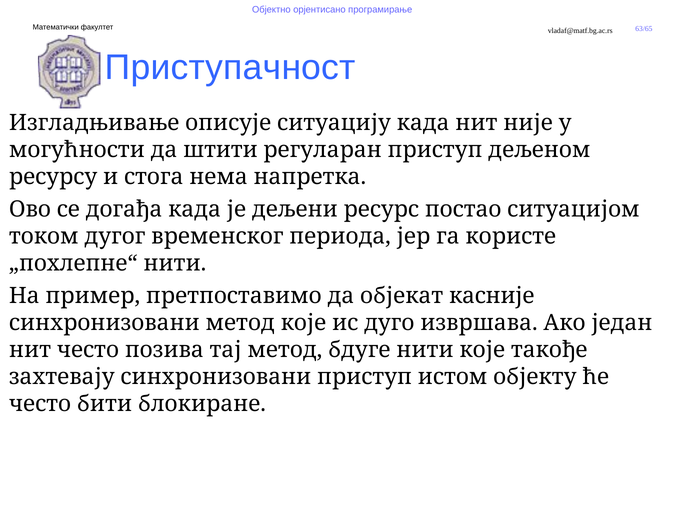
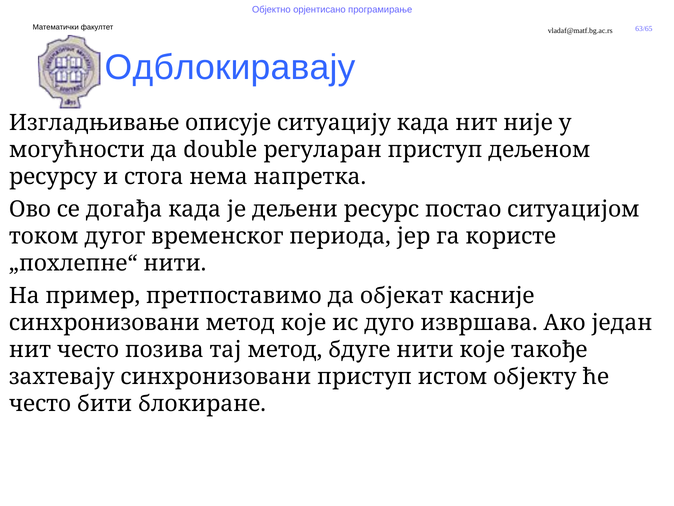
Приступачност: Приступачност -> Одблокиравају
штити: штити -> double
